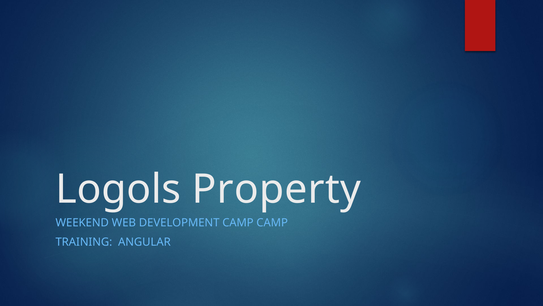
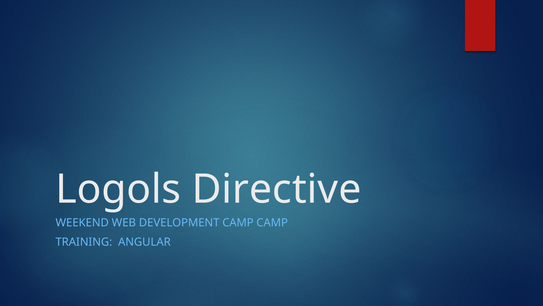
Property: Property -> Directive
